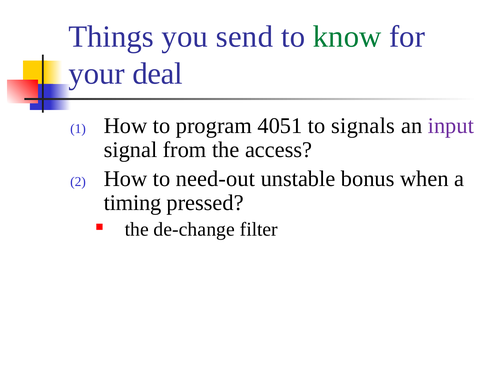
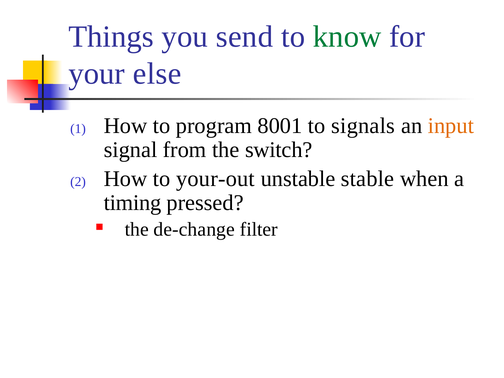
deal: deal -> else
4051: 4051 -> 8001
input colour: purple -> orange
access: access -> switch
need-out: need-out -> your-out
bonus: bonus -> stable
